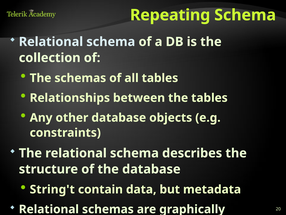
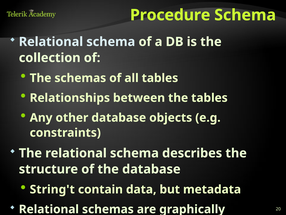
Repeating: Repeating -> Procedure
